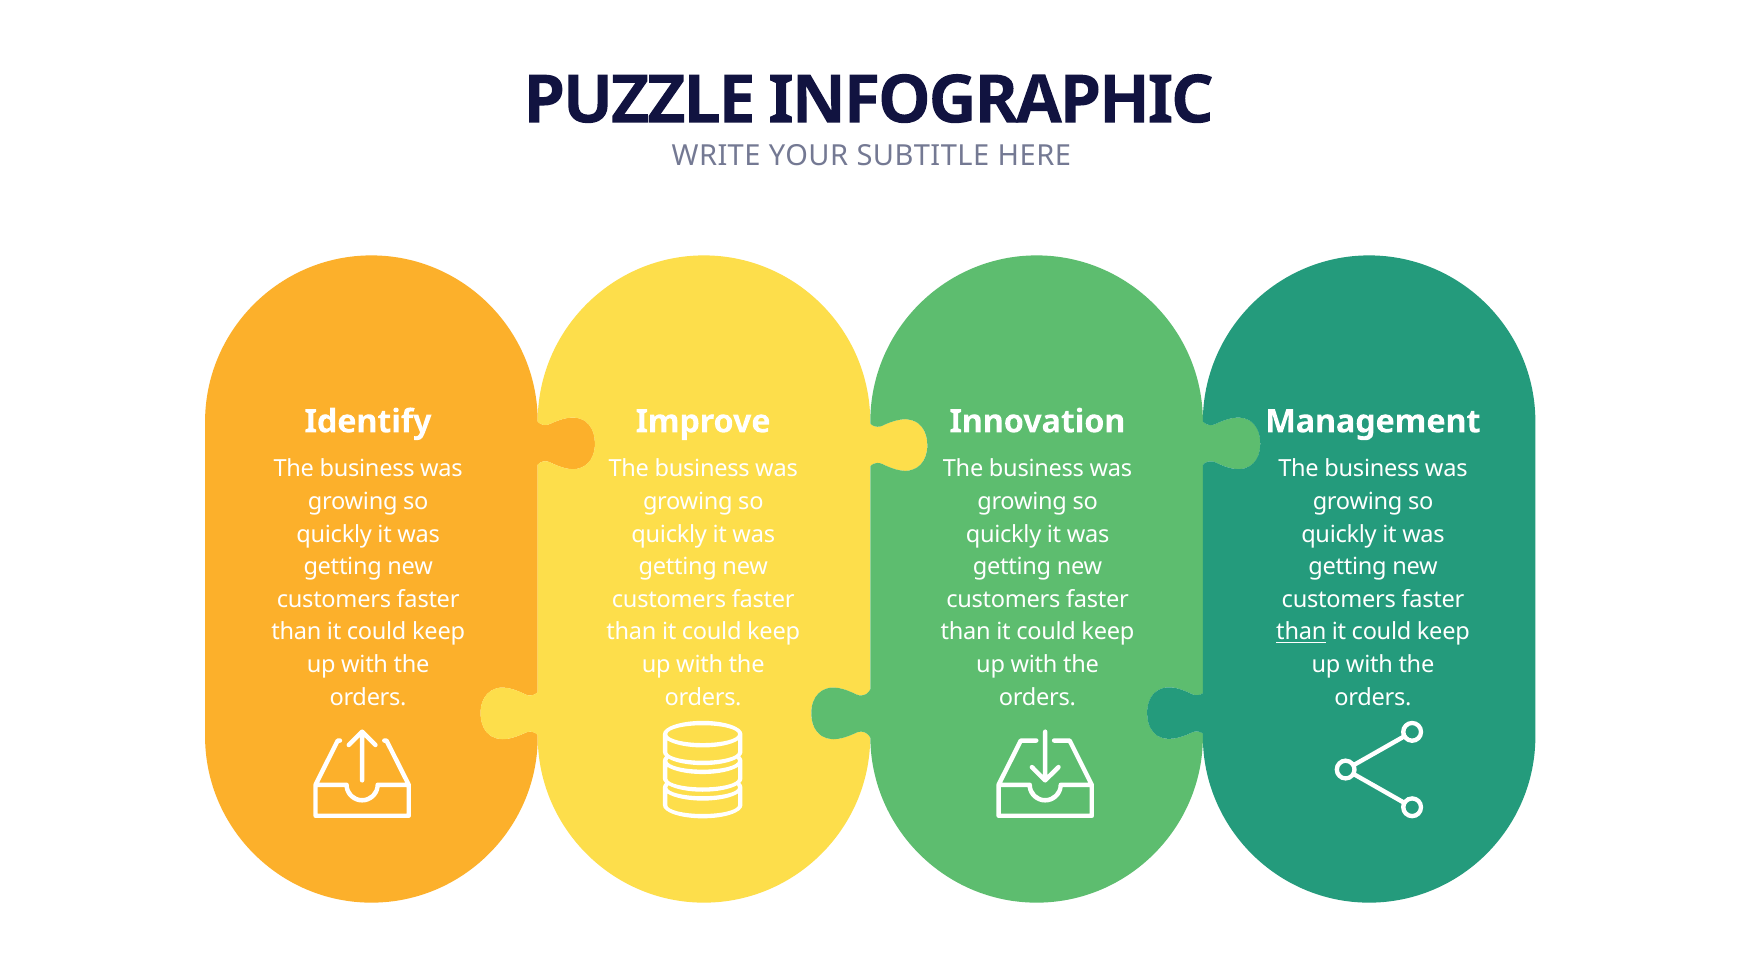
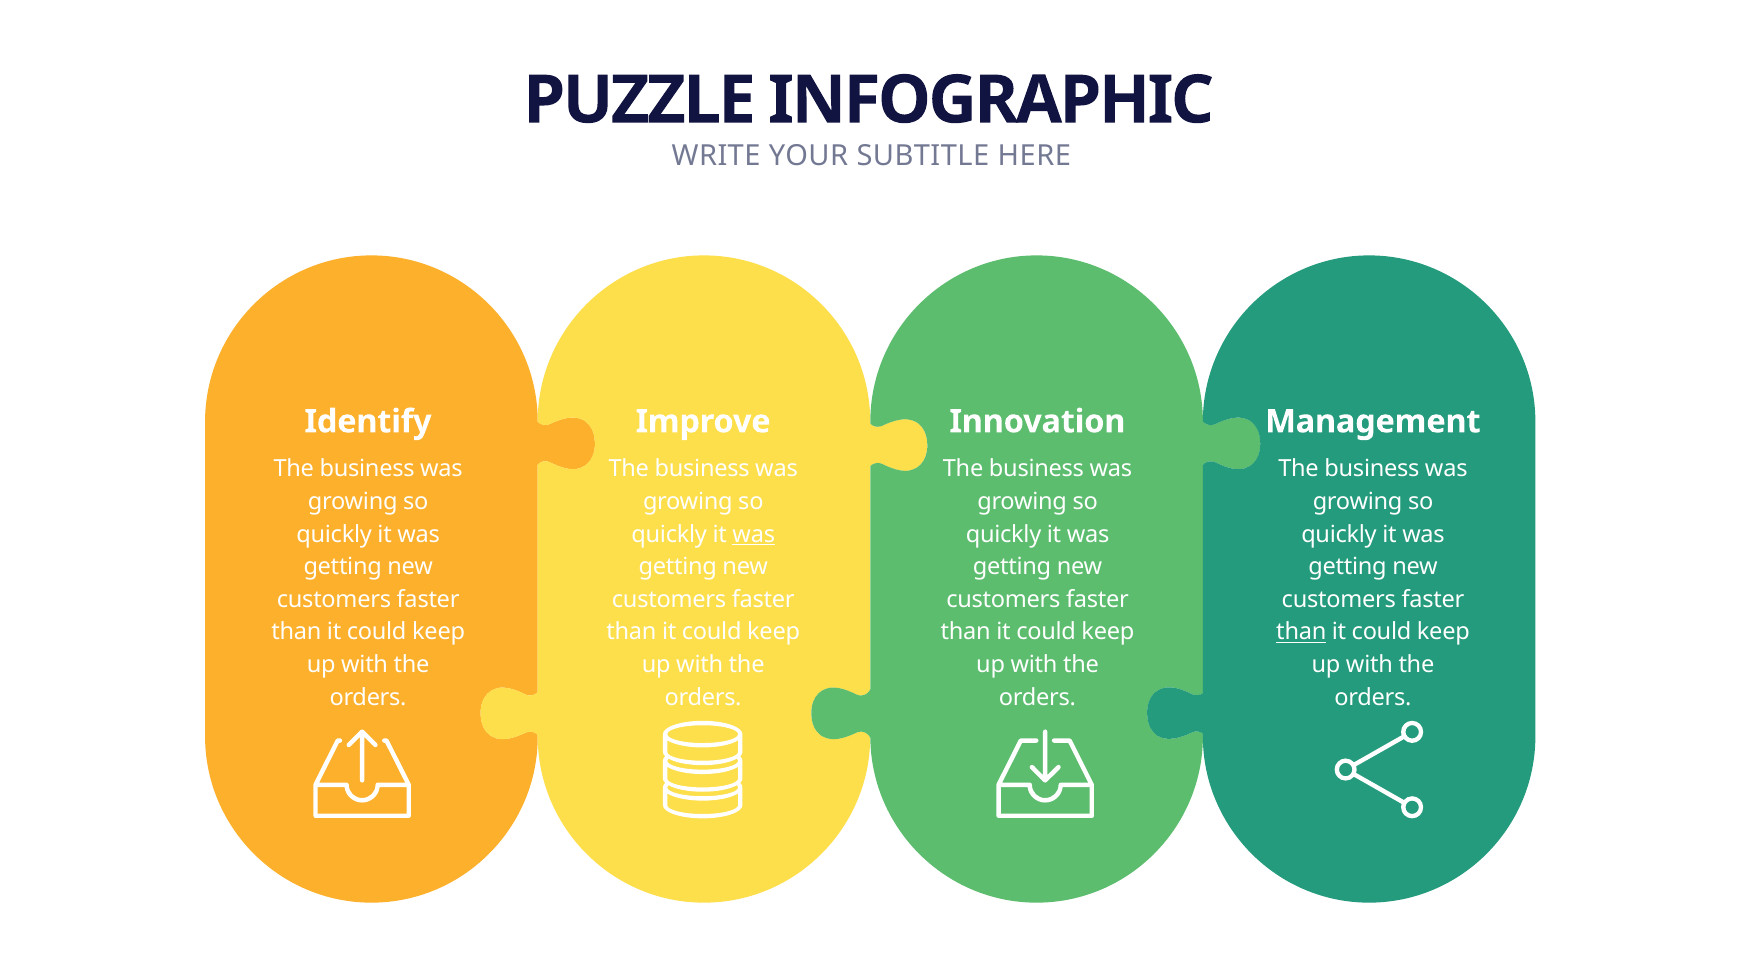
was at (754, 535) underline: none -> present
